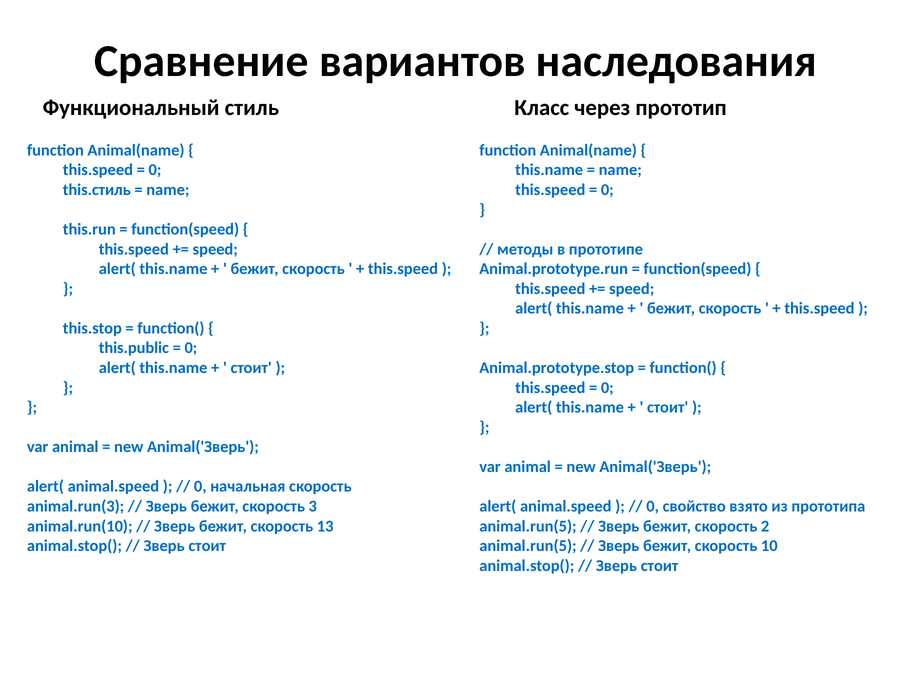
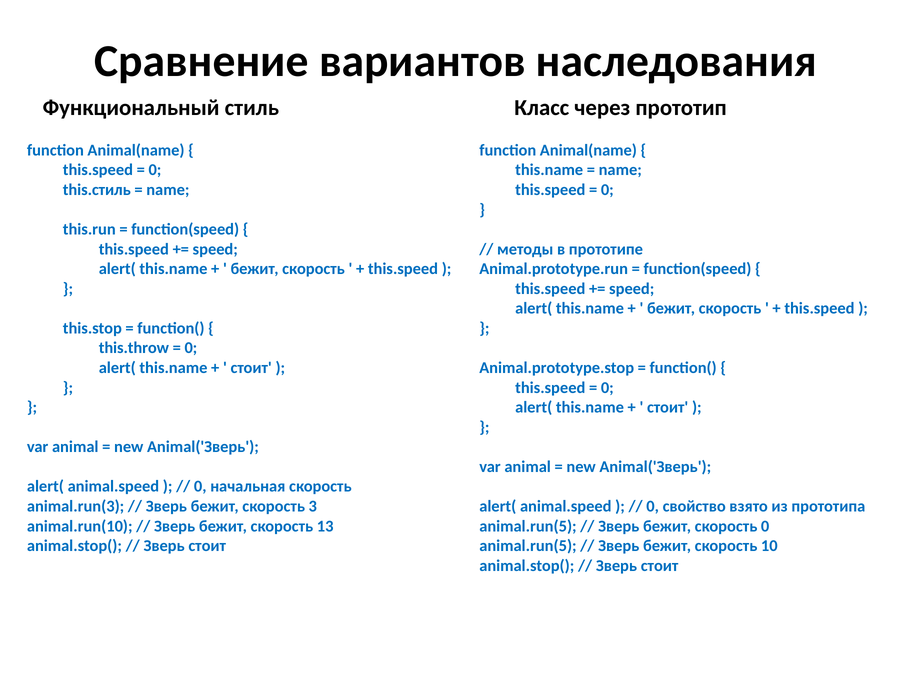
this.public: this.public -> this.throw
скорость 2: 2 -> 0
